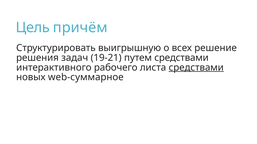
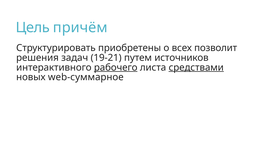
выигрышную: выигрышную -> приобретены
решение: решение -> позволит
путем средствами: средствами -> источников
рабочего underline: none -> present
